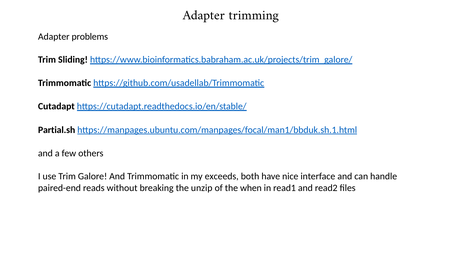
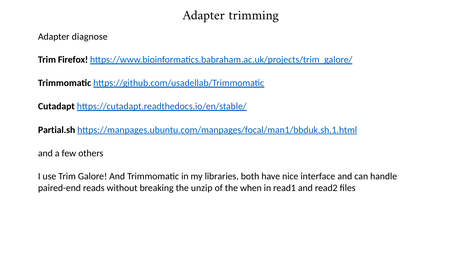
problems: problems -> diagnose
Sliding: Sliding -> Firefox
exceeds: exceeds -> libraries
